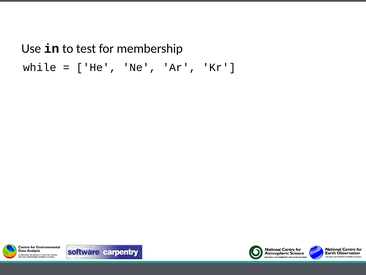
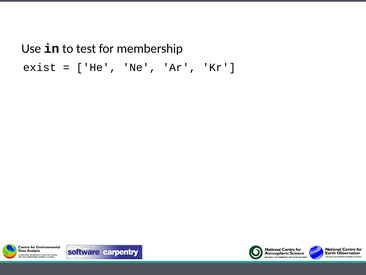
while: while -> exist
